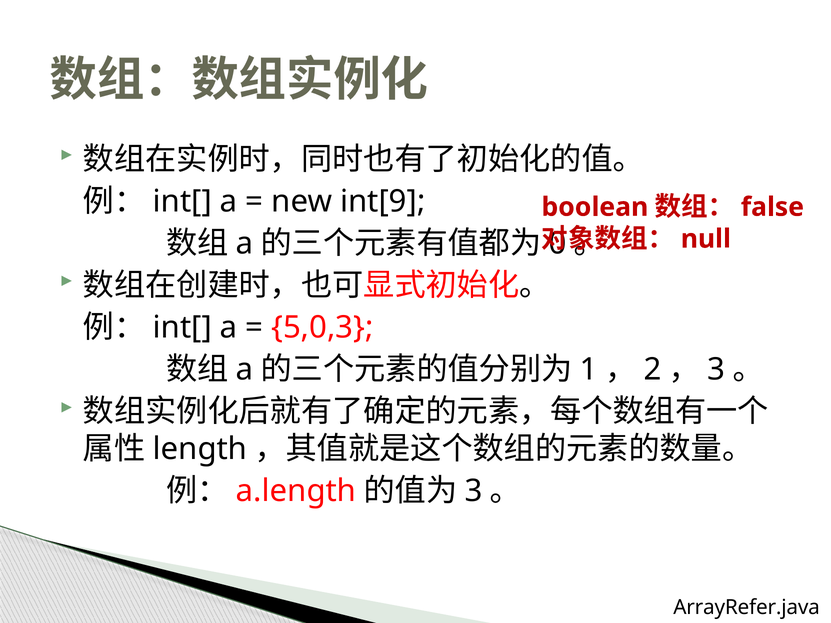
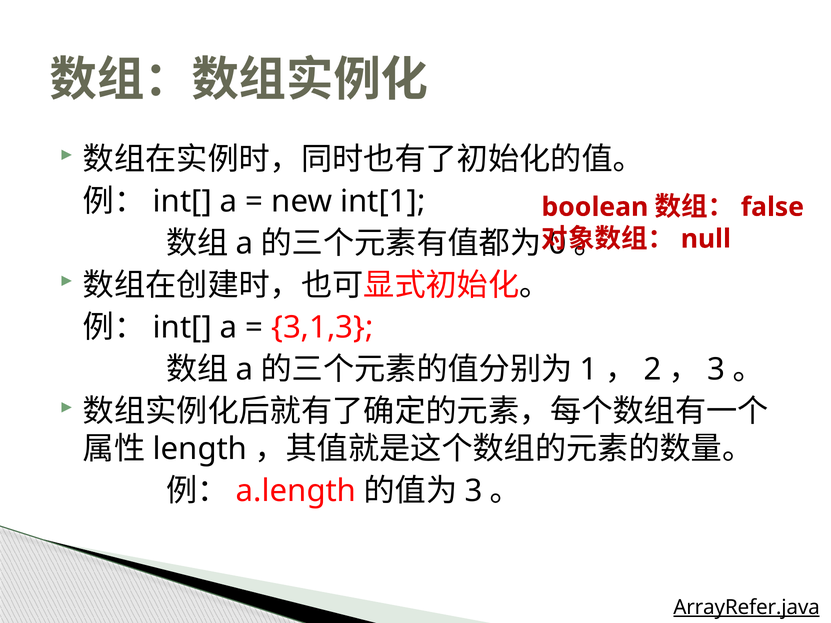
int[9: int[9 -> int[1
5,0,3: 5,0,3 -> 3,1,3
ArrayRefer.java underline: none -> present
